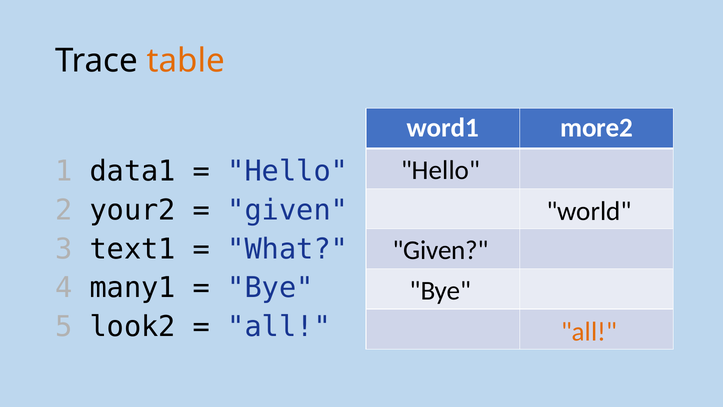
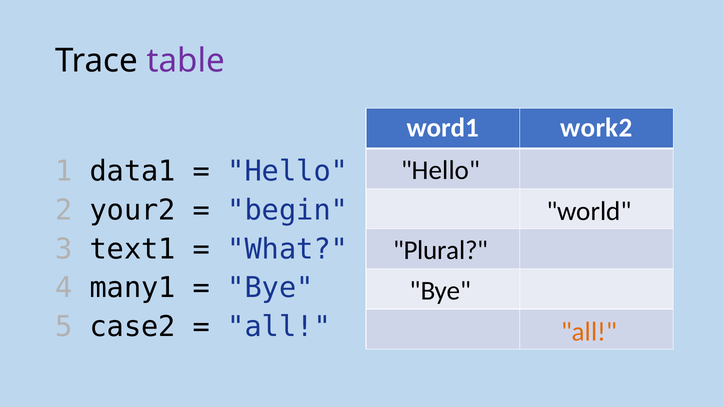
table colour: orange -> purple
more2: more2 -> work2
given at (288, 210): given -> begin
Given at (441, 250): Given -> Plural
look2: look2 -> case2
